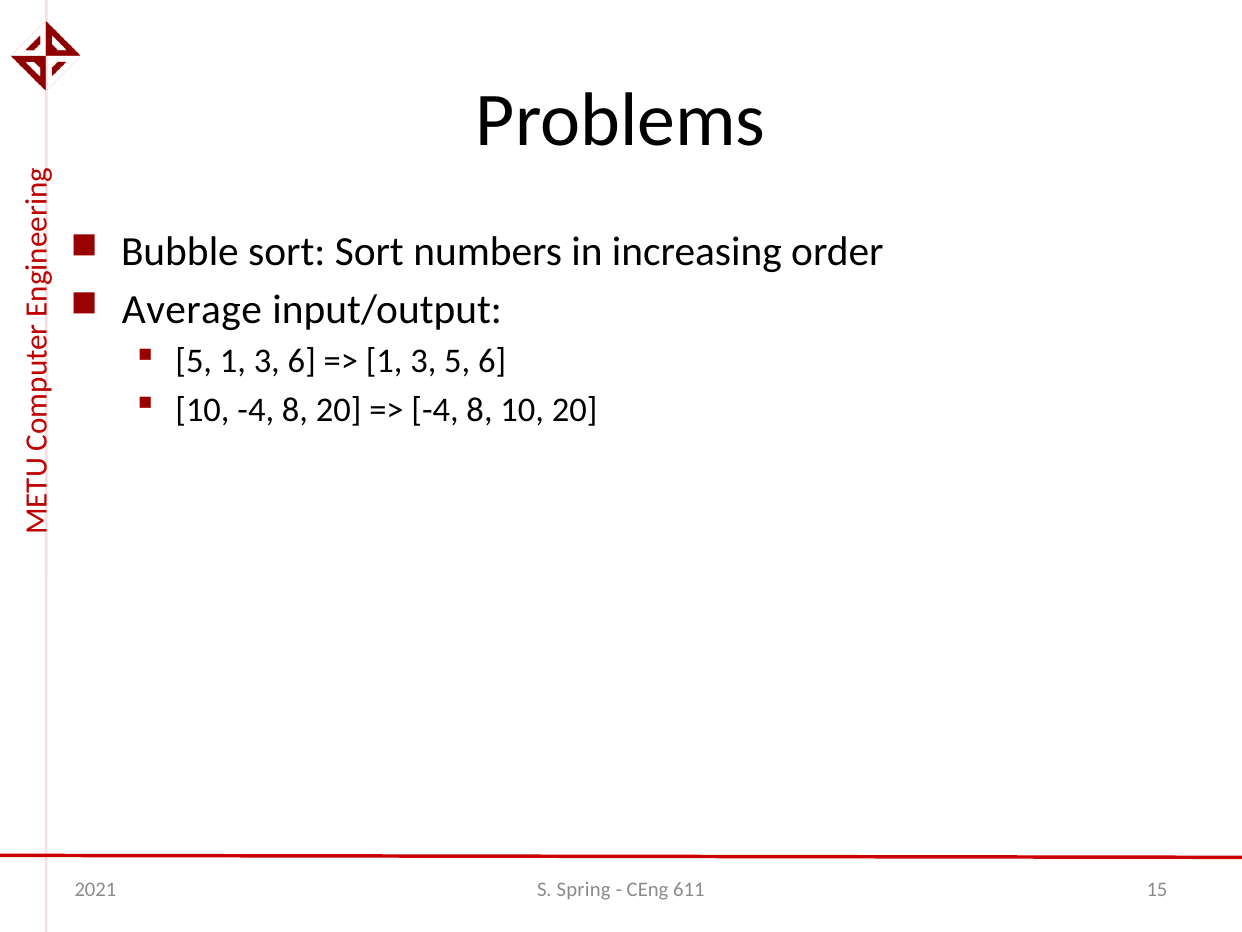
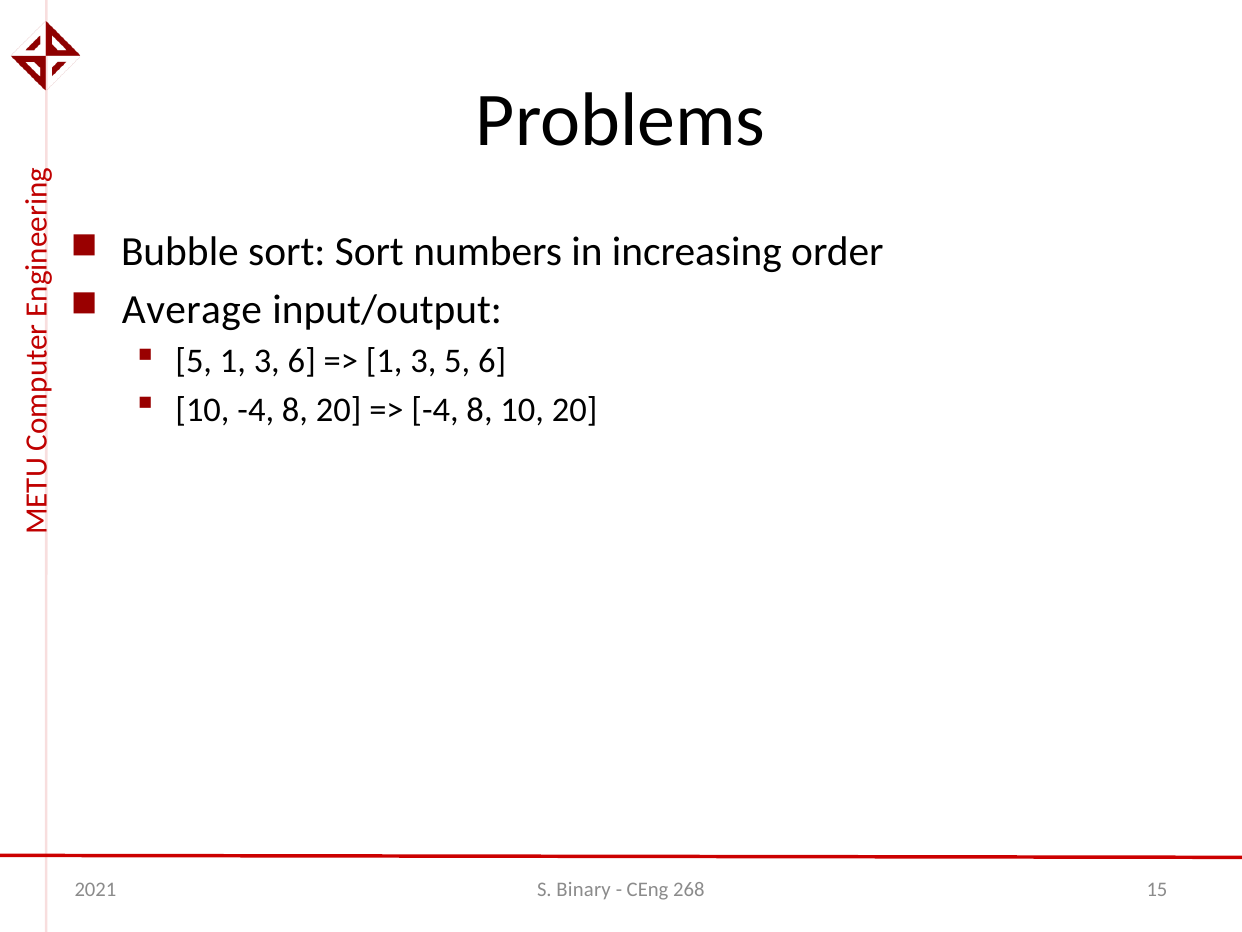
Spring: Spring -> Binary
611: 611 -> 268
